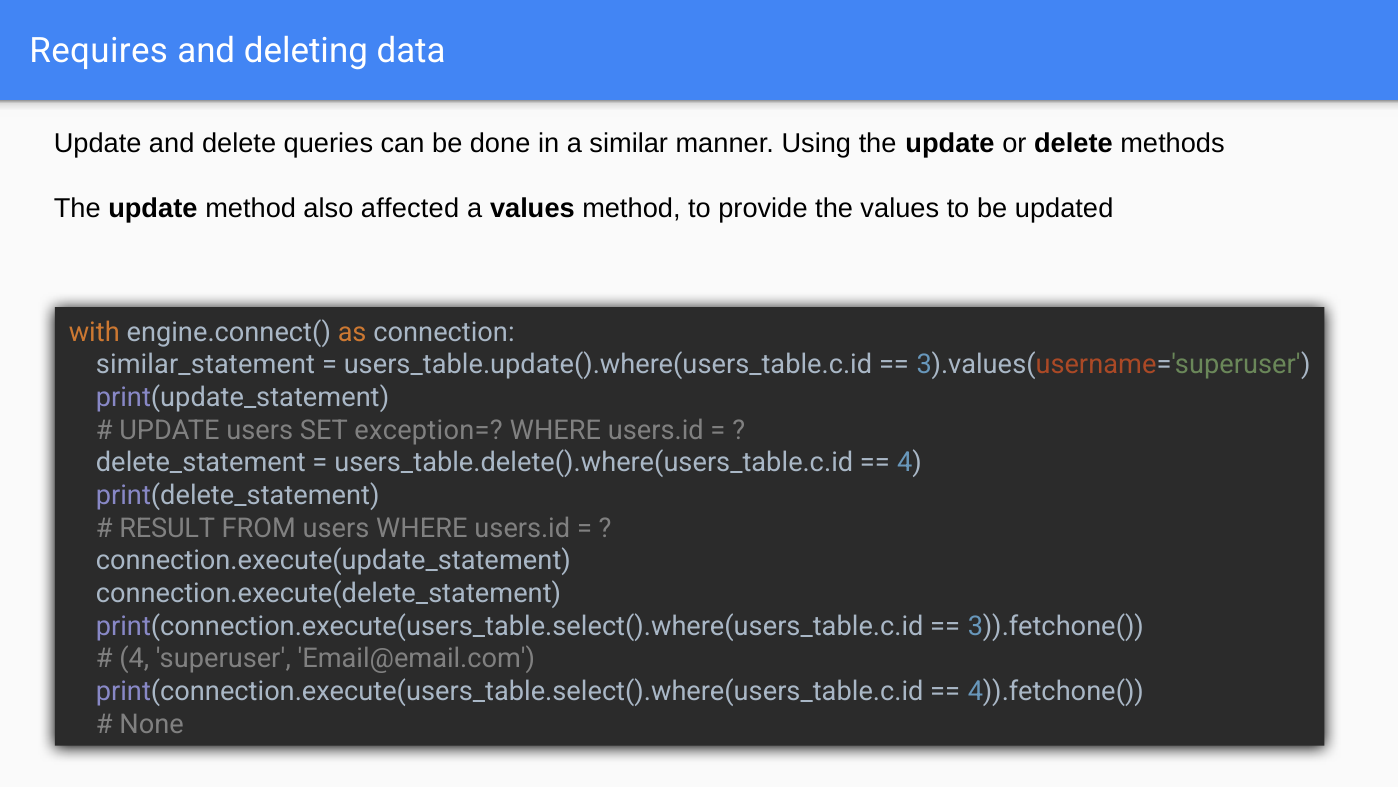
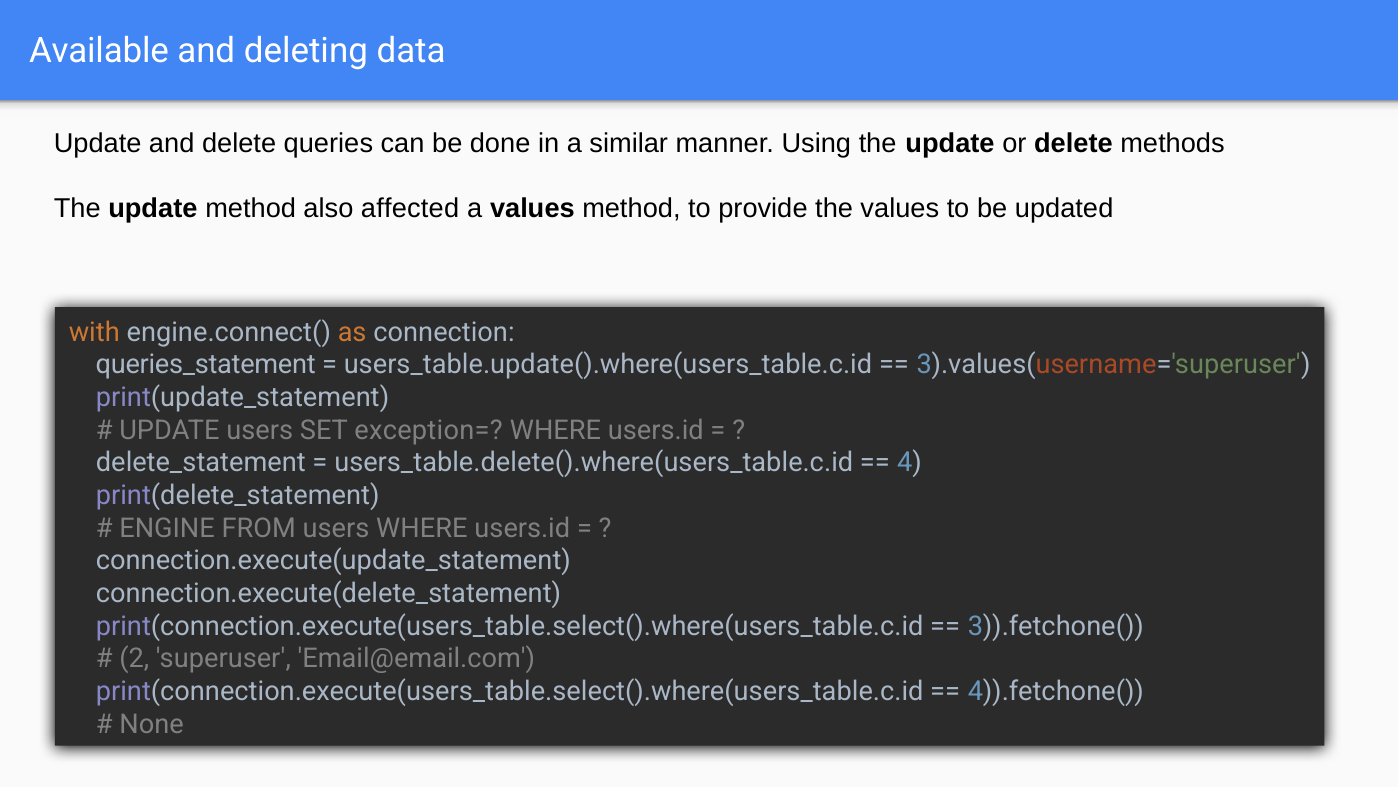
Requires: Requires -> Available
similar_statement: similar_statement -> queries_statement
RESULT: RESULT -> ENGINE
4 at (134, 658): 4 -> 2
